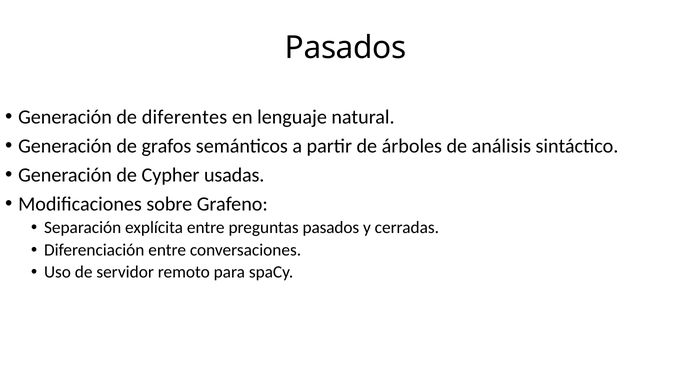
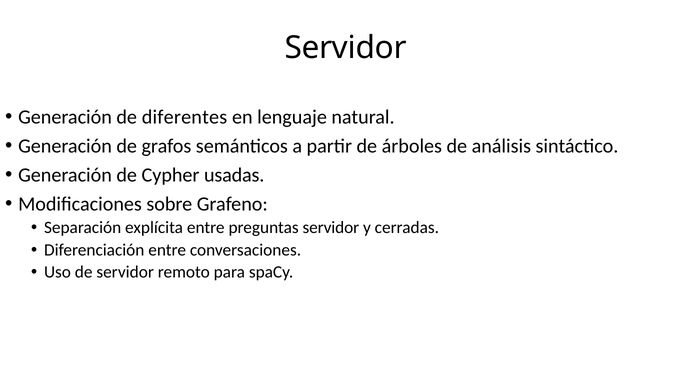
Pasados at (346, 48): Pasados -> Servidor
preguntas pasados: pasados -> servidor
